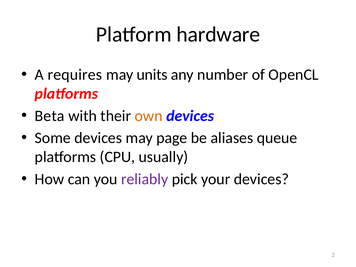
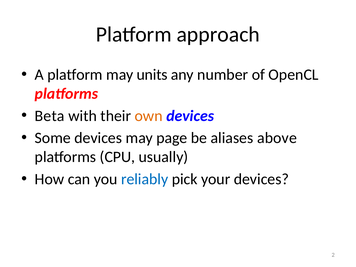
hardware: hardware -> approach
A requires: requires -> platform
queue: queue -> above
reliably colour: purple -> blue
